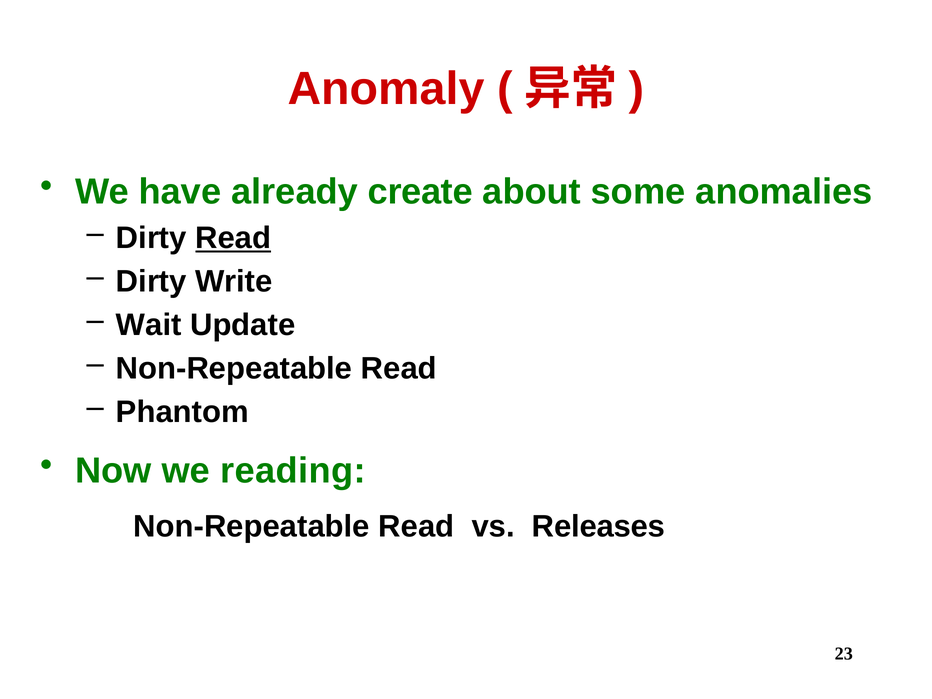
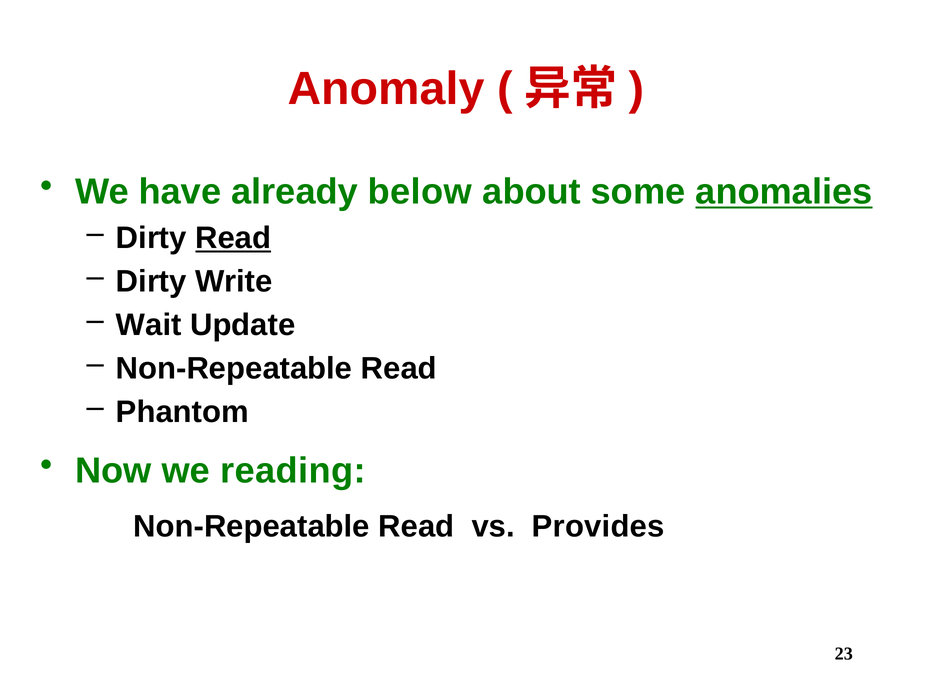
create: create -> below
anomalies underline: none -> present
Releases: Releases -> Provides
